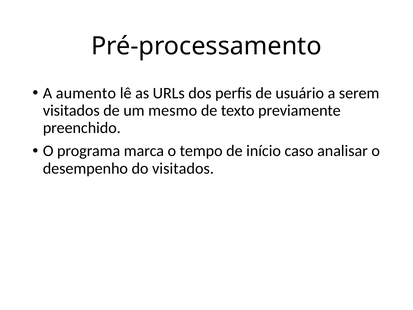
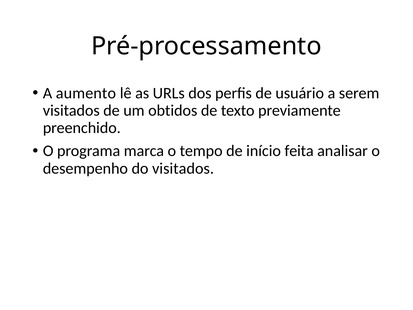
mesmo: mesmo -> obtidos
caso: caso -> feita
